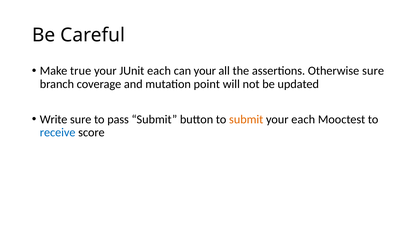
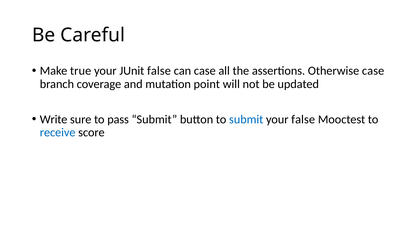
JUnit each: each -> false
can your: your -> case
Otherwise sure: sure -> case
submit at (246, 119) colour: orange -> blue
your each: each -> false
